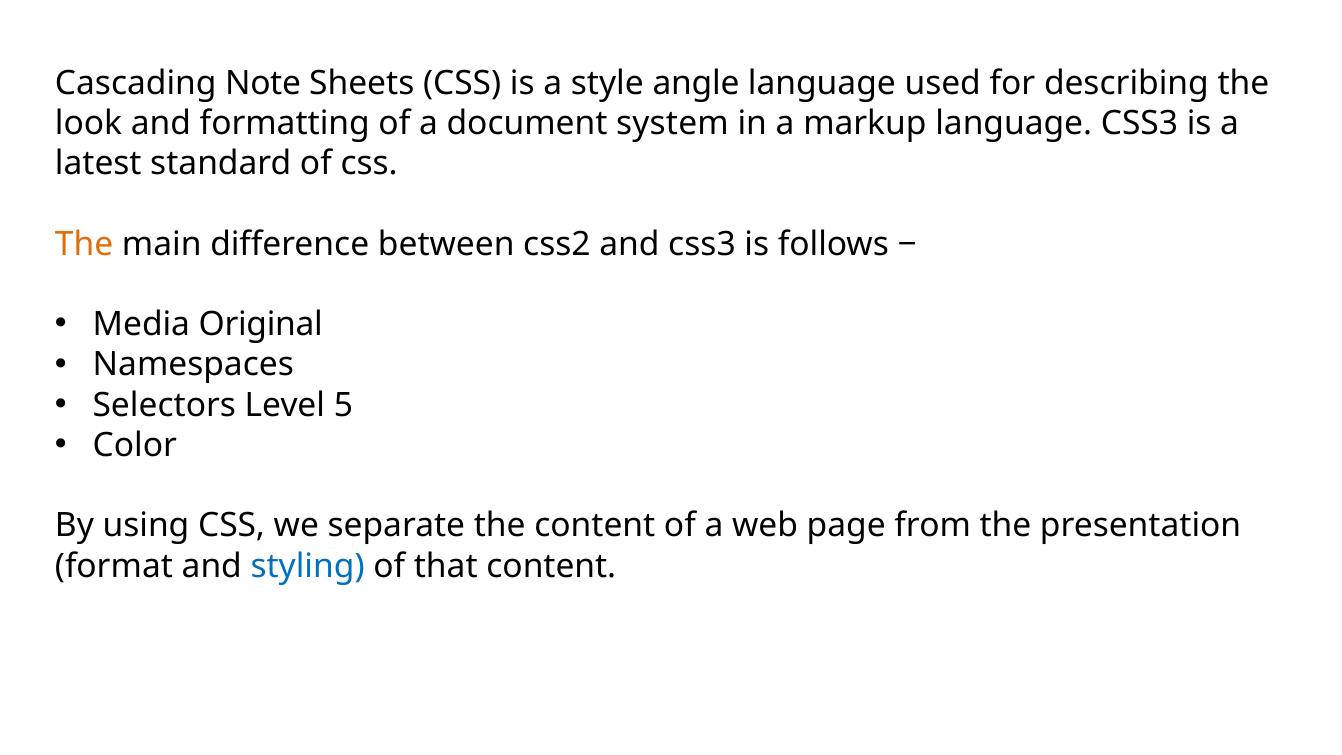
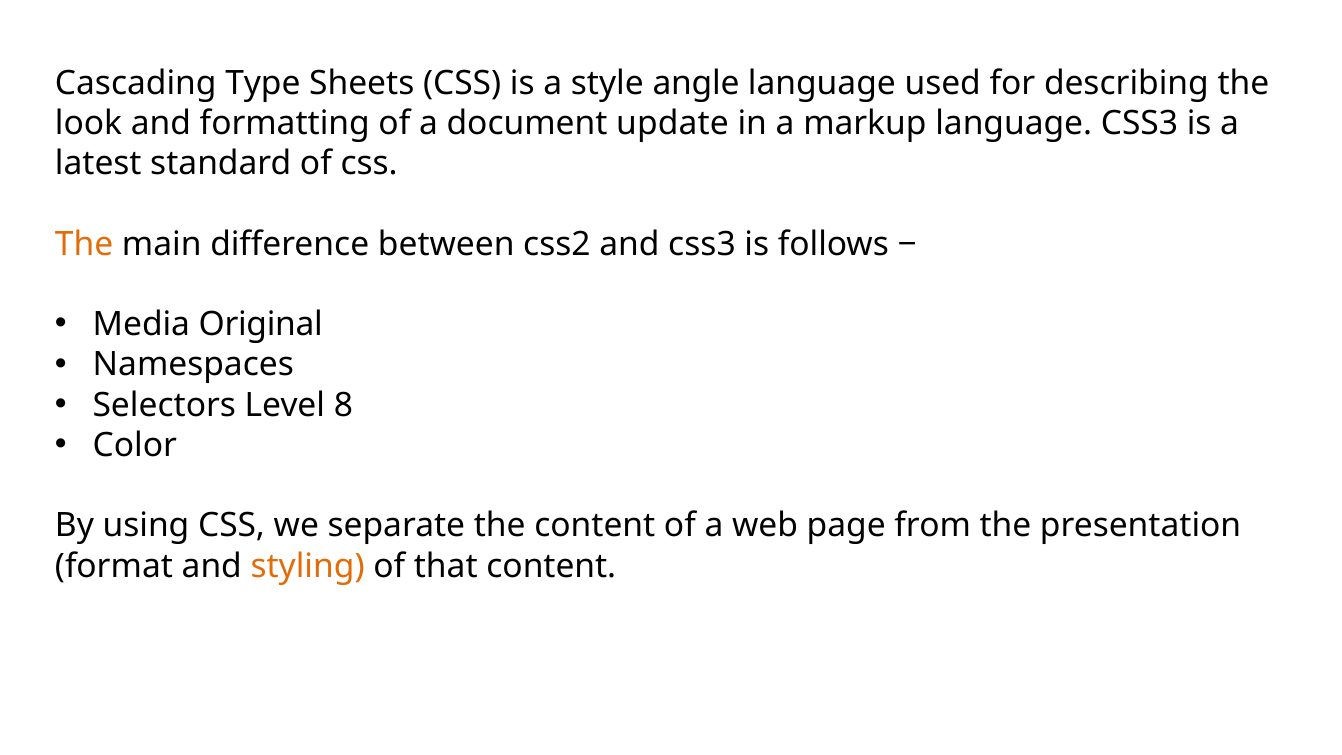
Note: Note -> Type
system: system -> update
5: 5 -> 8
styling colour: blue -> orange
